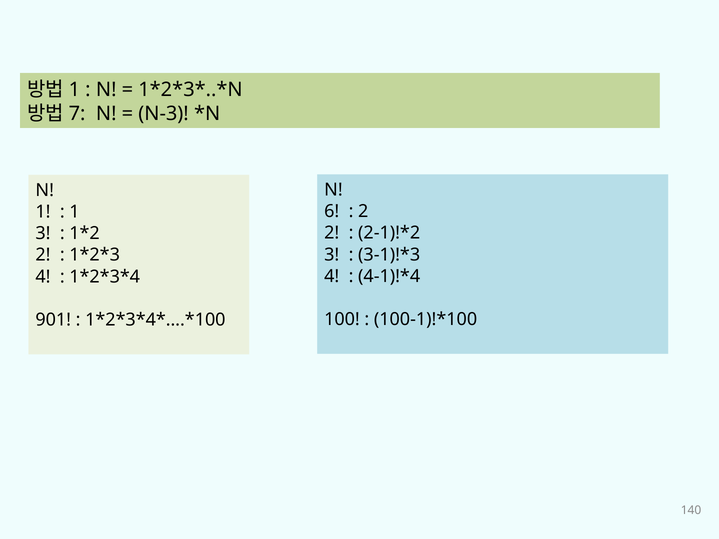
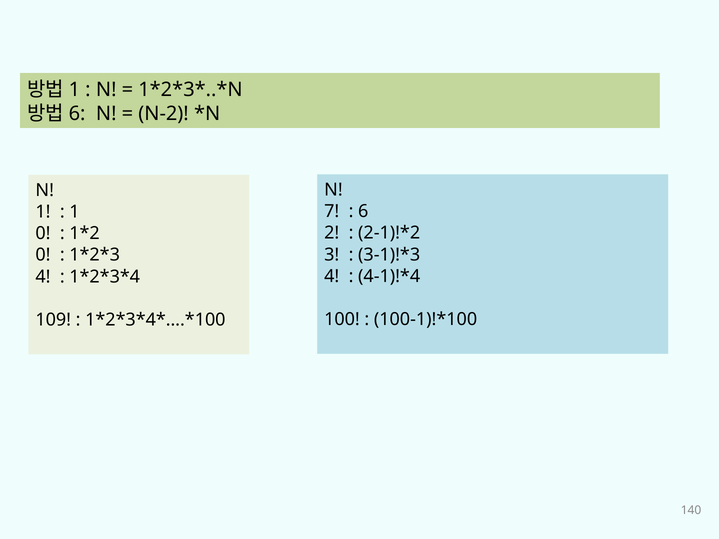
7 at (77, 114): 7 -> 6
N-3: N-3 -> N-2
6: 6 -> 7
2 at (363, 212): 2 -> 6
3 at (43, 234): 3 -> 0
2 at (43, 255): 2 -> 0
901: 901 -> 109
